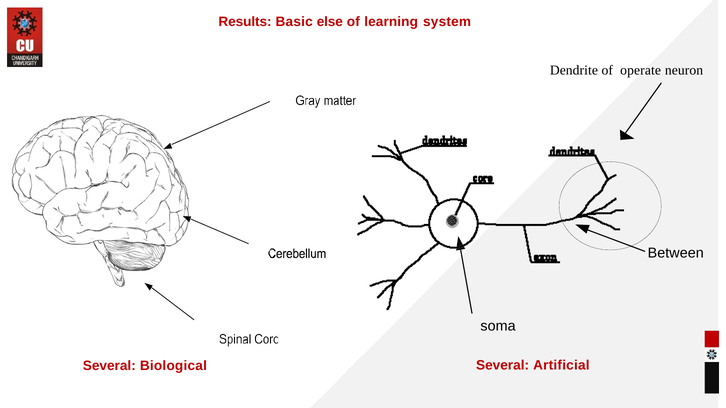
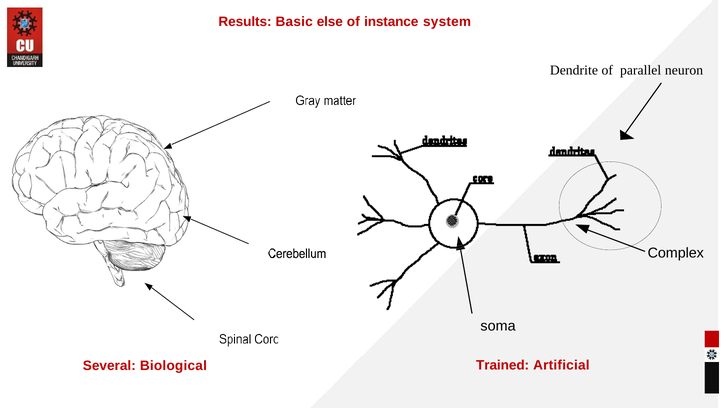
learning: learning -> instance
operate: operate -> parallel
Between: Between -> Complex
Biological Several: Several -> Trained
